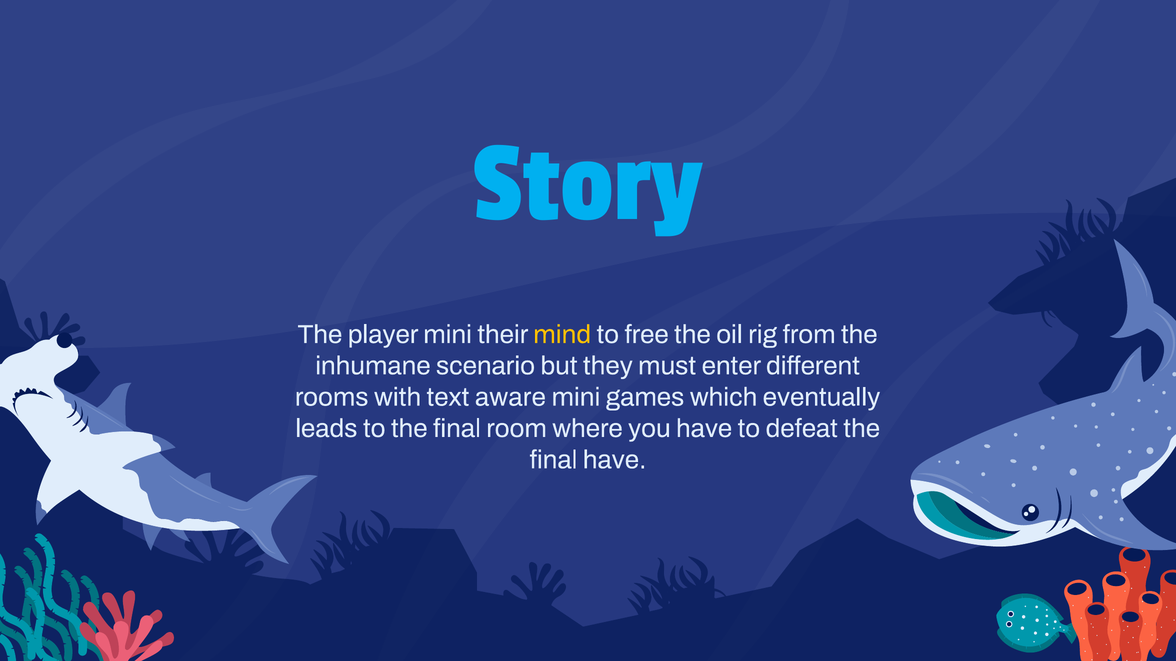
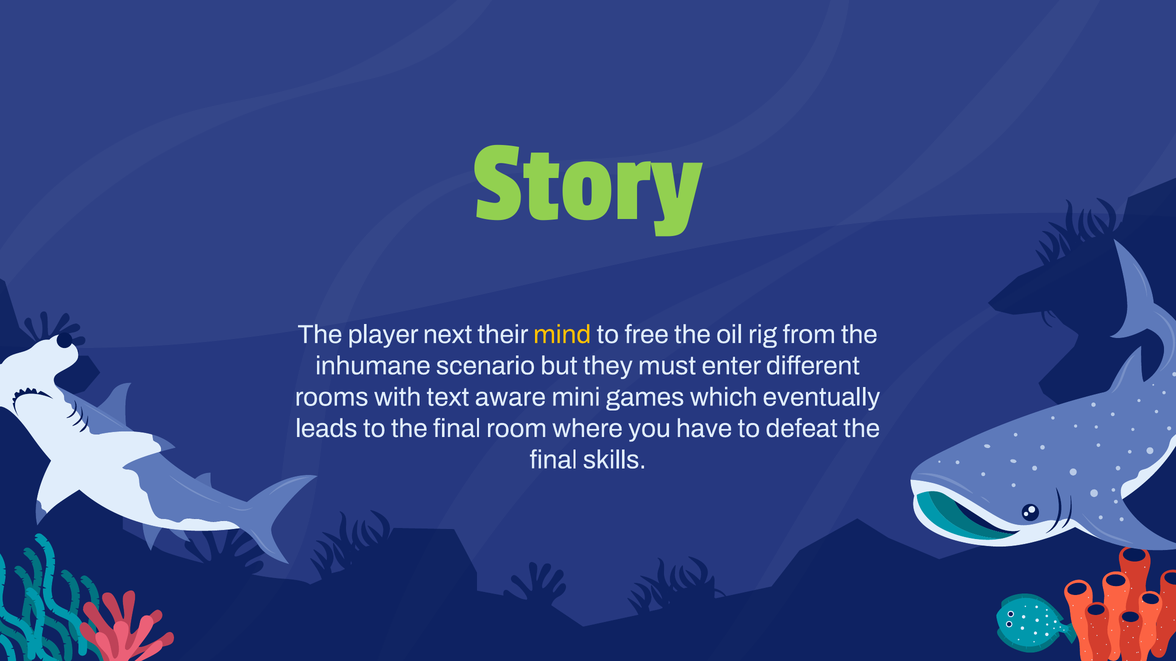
Story colour: light blue -> light green
player mini: mini -> next
final have: have -> skills
